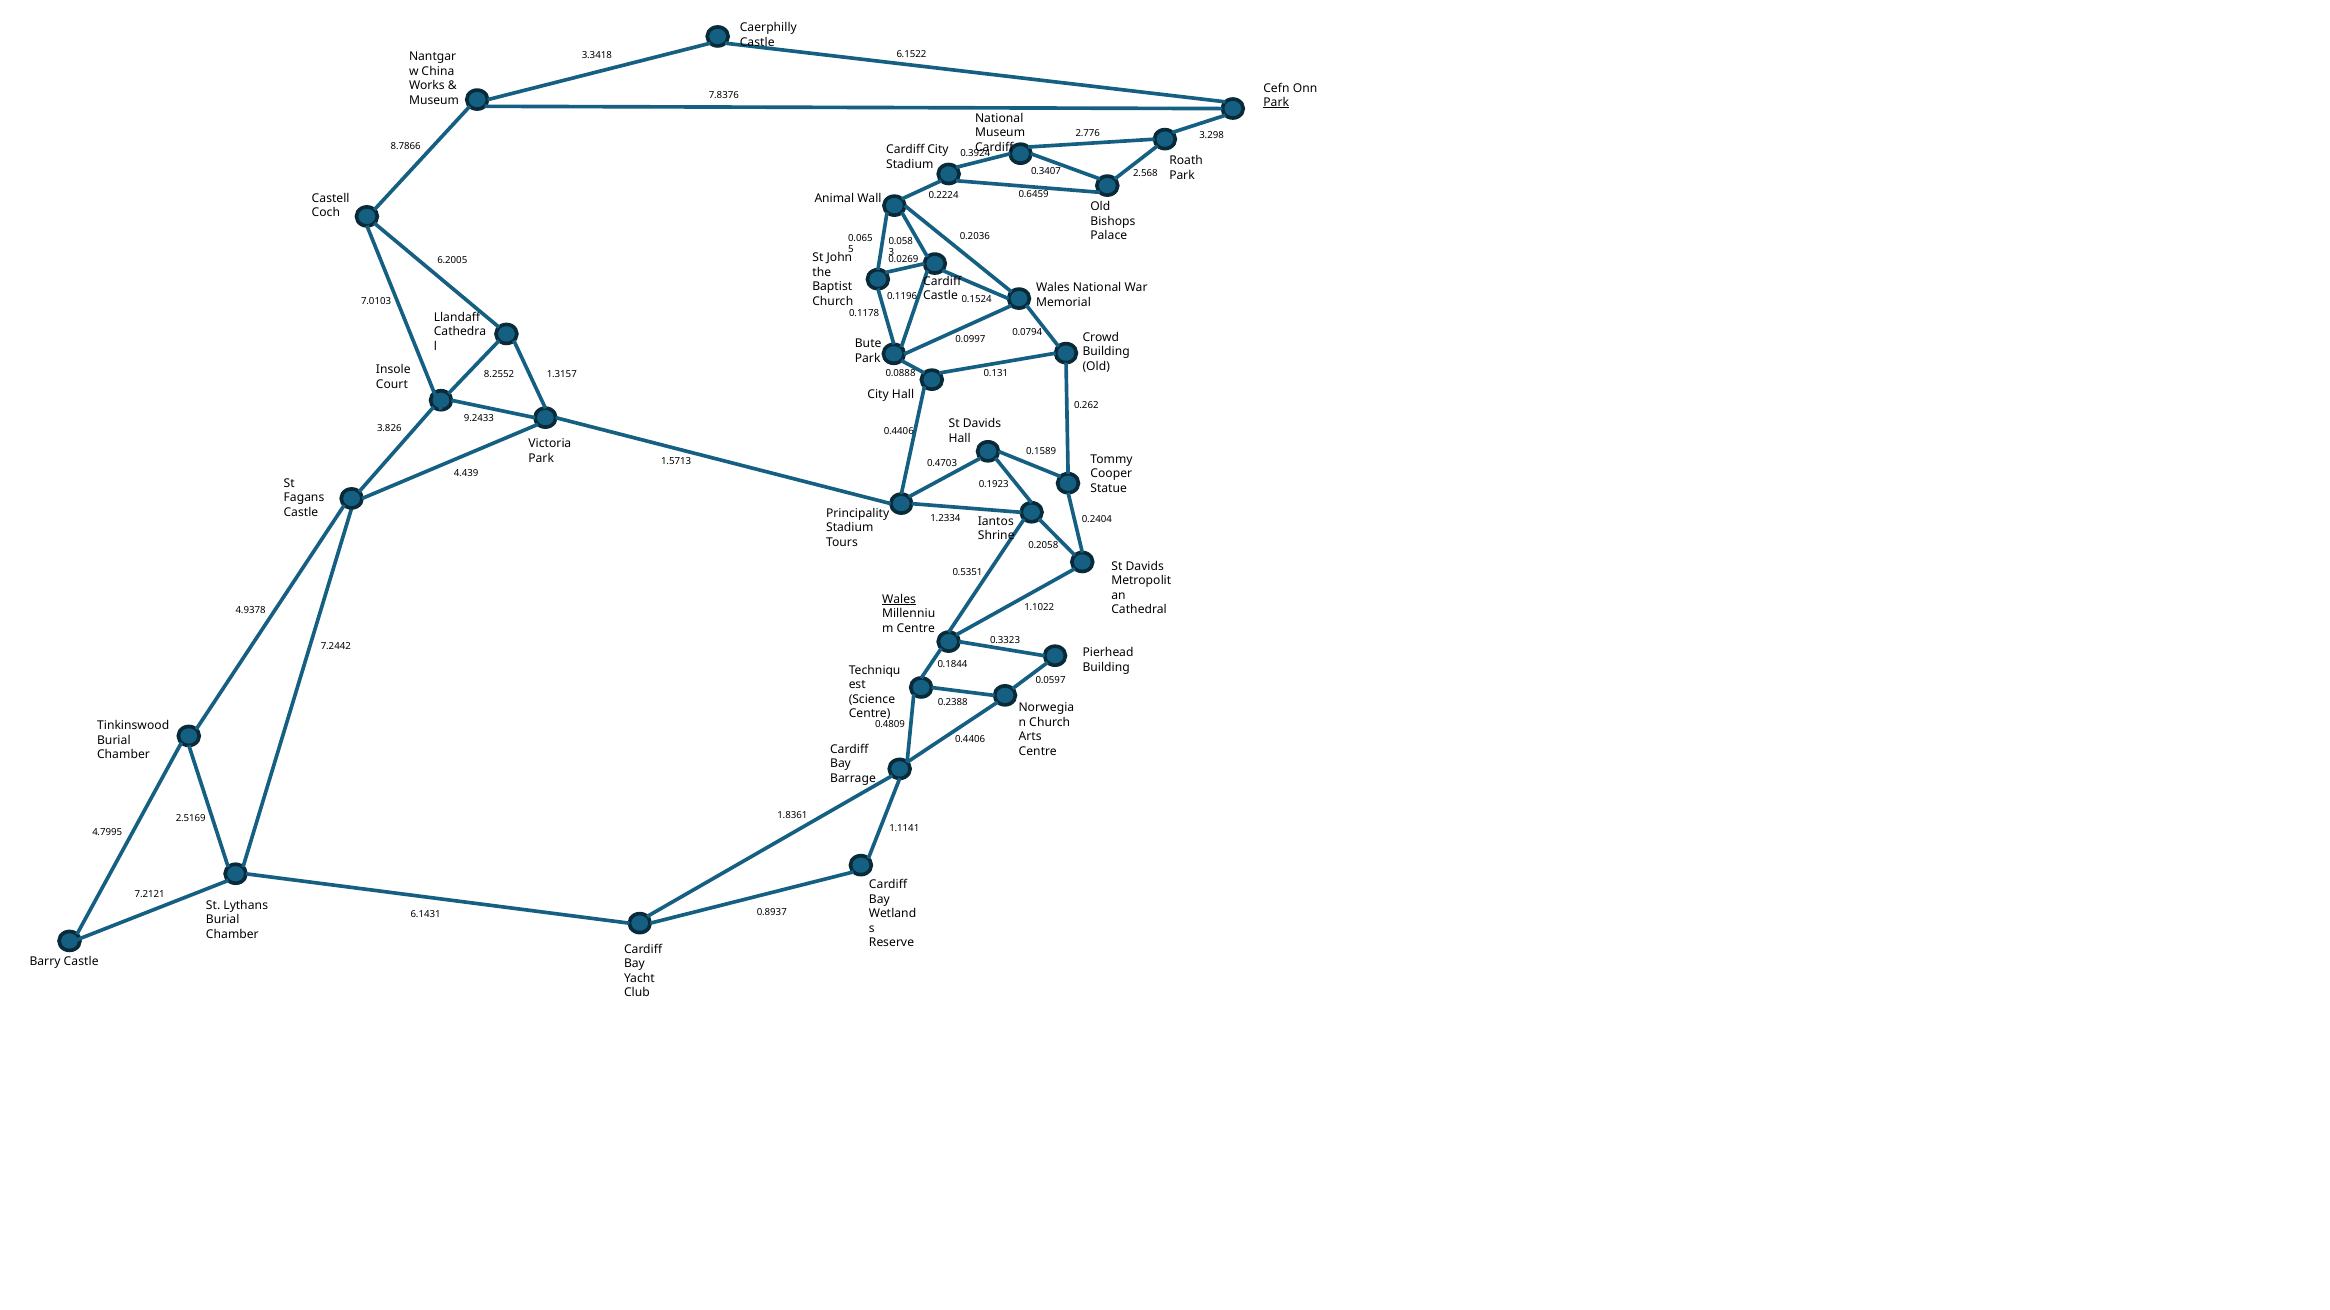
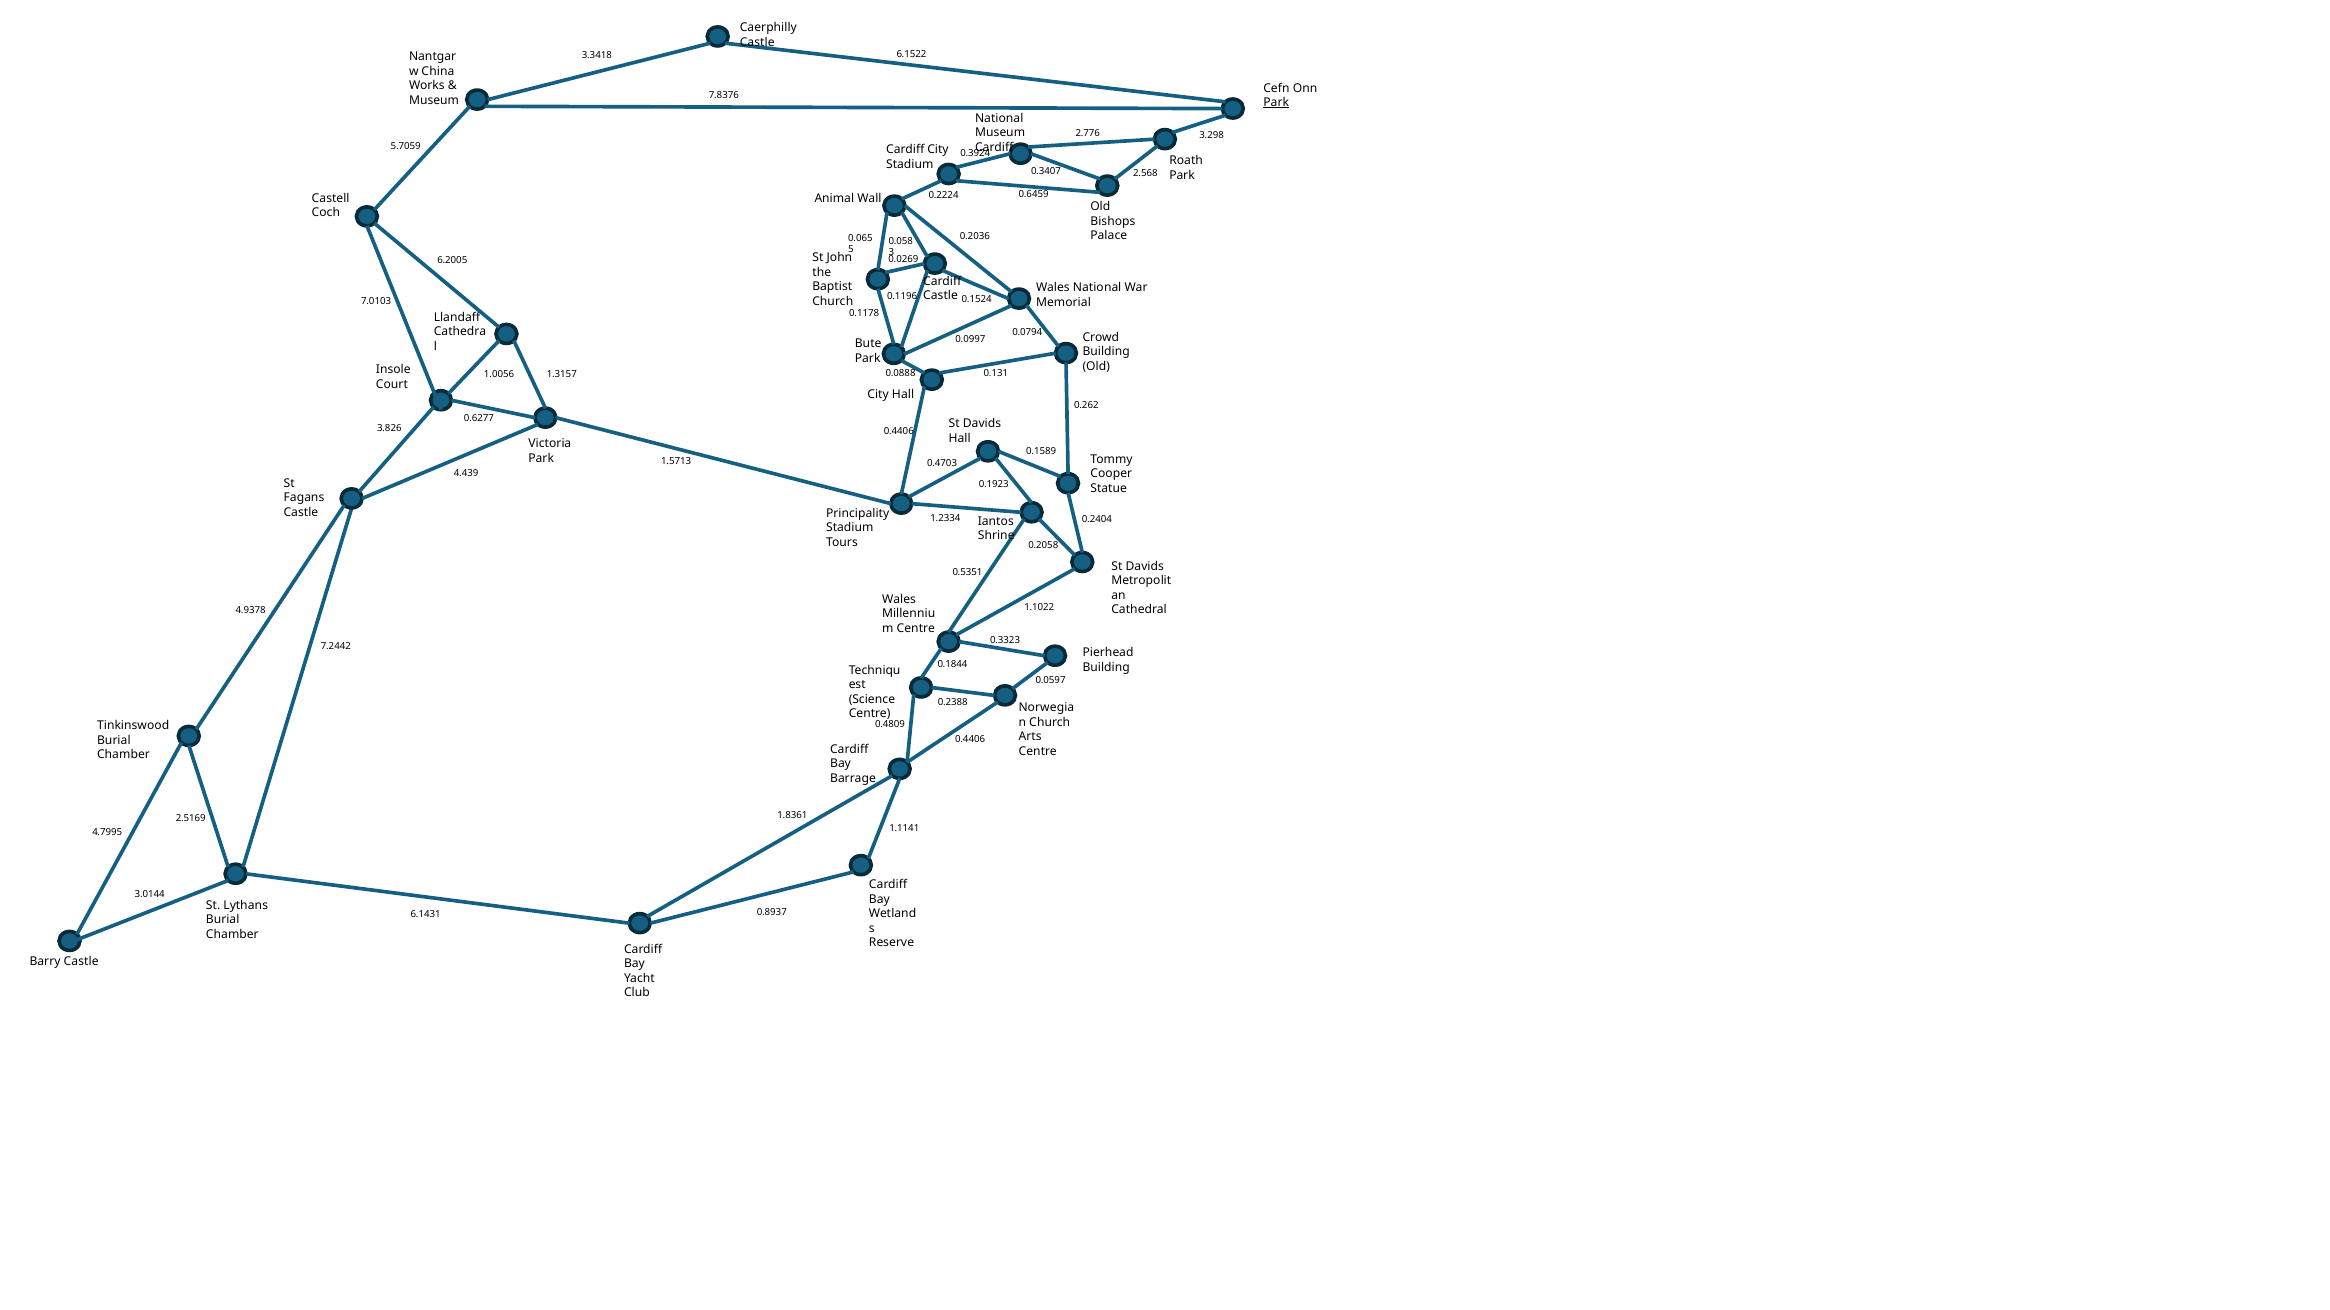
8.7866: 8.7866 -> 5.7059
8.2552: 8.2552 -> 1.0056
9.2433: 9.2433 -> 0.6277
Wales at (899, 600) underline: present -> none
7.2121: 7.2121 -> 3.0144
